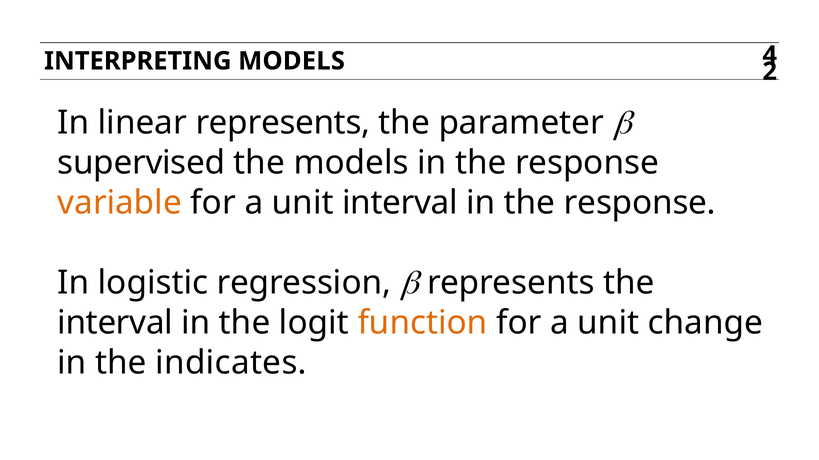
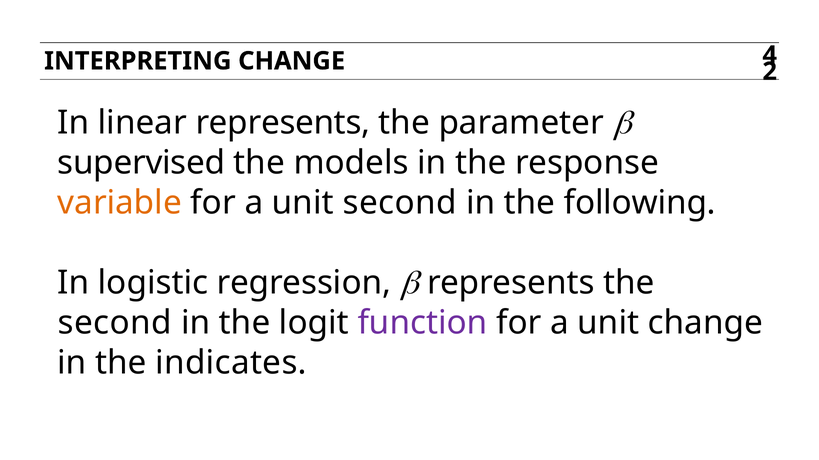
INTERPRETING MODELS: MODELS -> CHANGE
unit interval: interval -> second
response at (640, 203): response -> following
interval at (115, 323): interval -> second
function colour: orange -> purple
